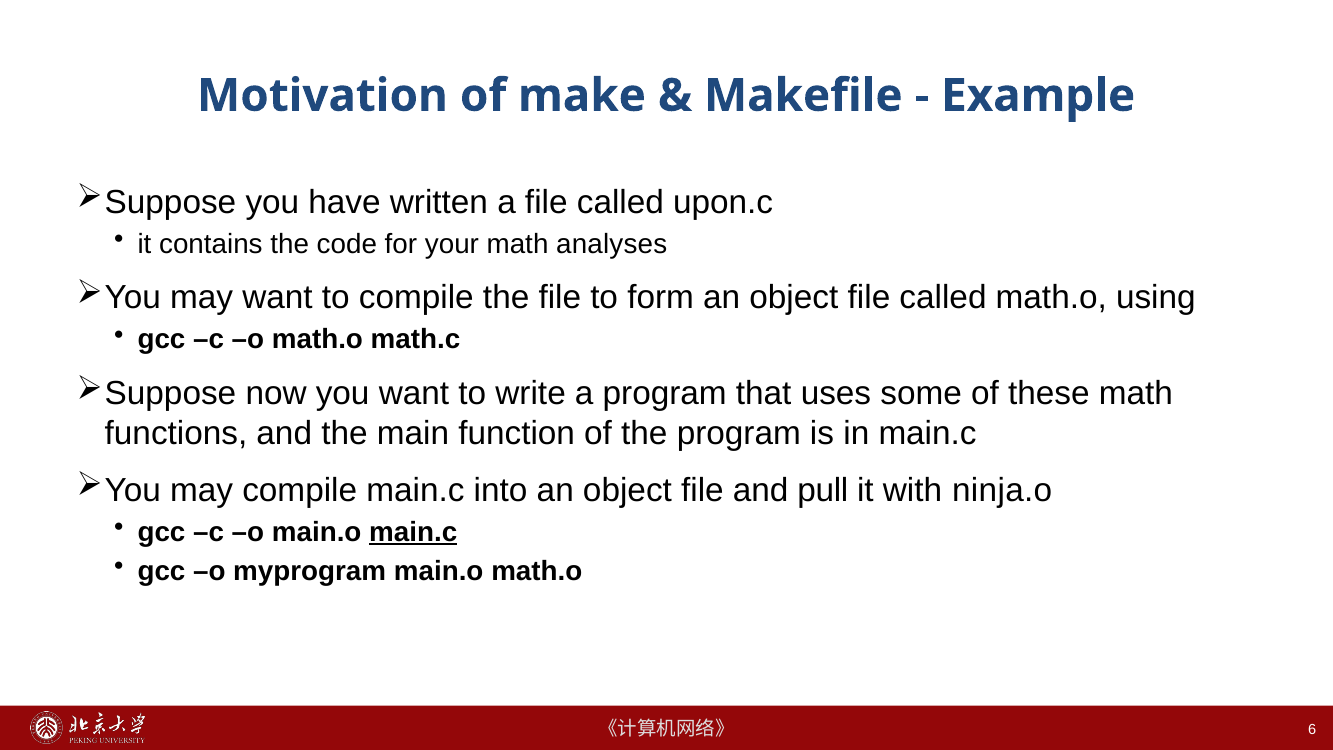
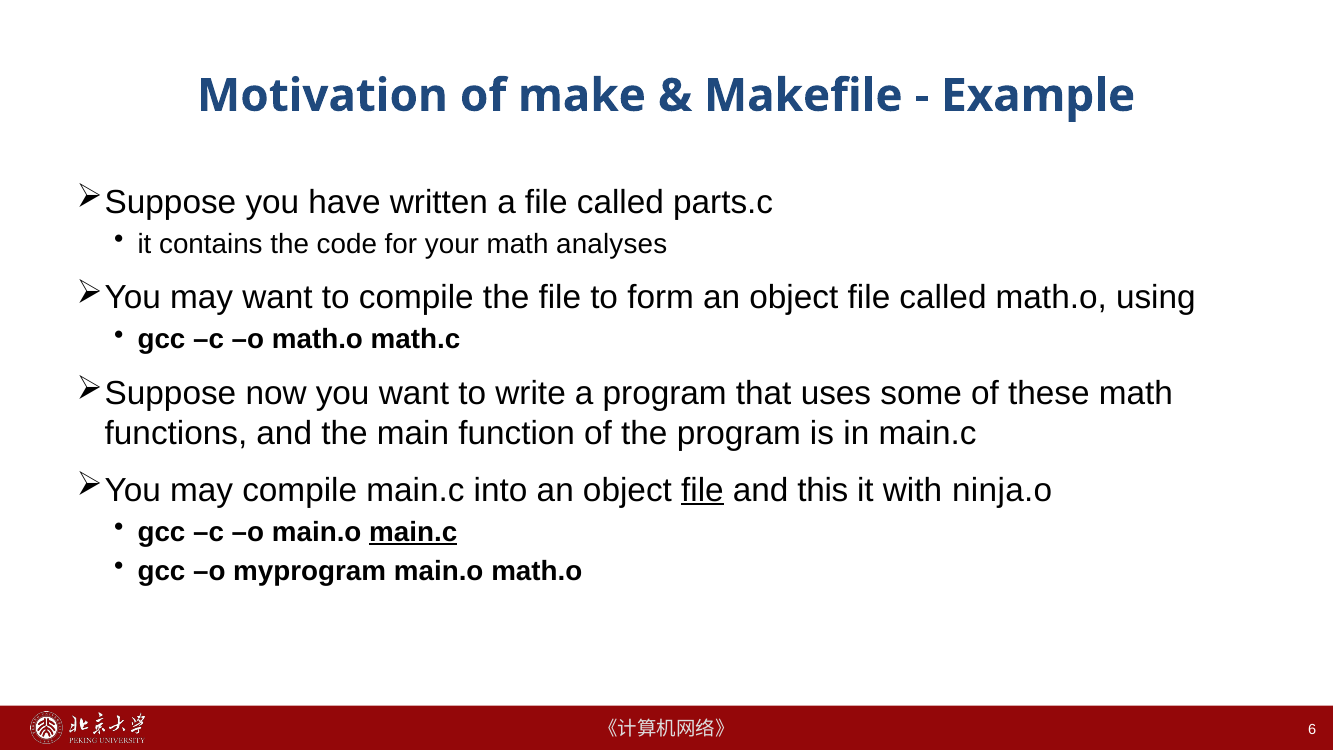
upon.c: upon.c -> parts.c
file at (702, 490) underline: none -> present
pull: pull -> this
